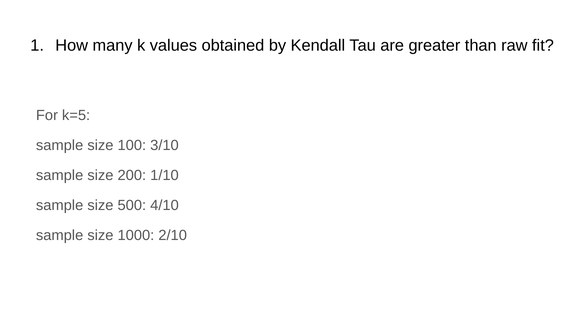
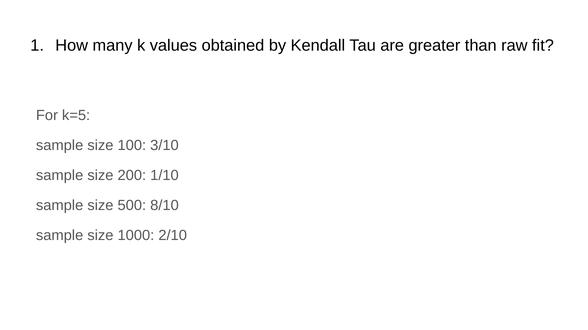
4/10: 4/10 -> 8/10
